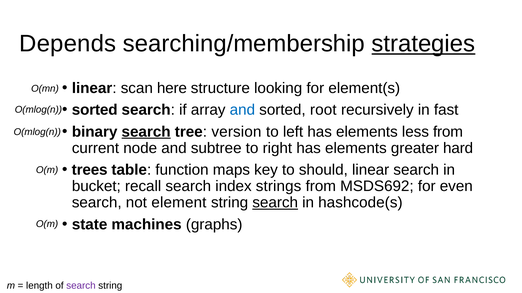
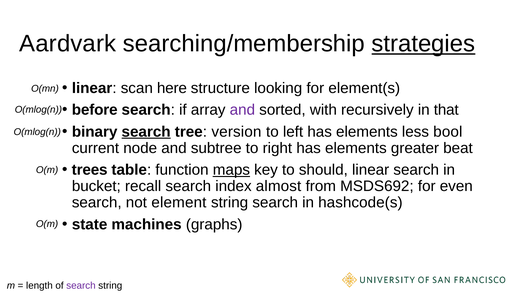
Depends: Depends -> Aardvark
sorted at (95, 110): sorted -> before
and at (242, 110) colour: blue -> purple
root: root -> with
fast: fast -> that
less from: from -> bool
hard: hard -> beat
maps underline: none -> present
strings: strings -> almost
search at (275, 203) underline: present -> none
